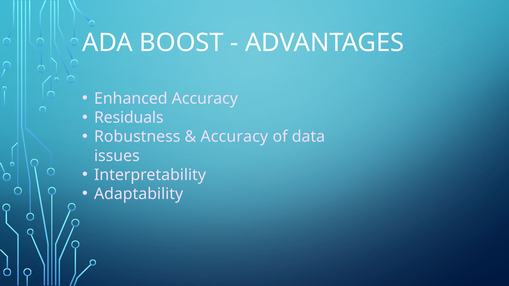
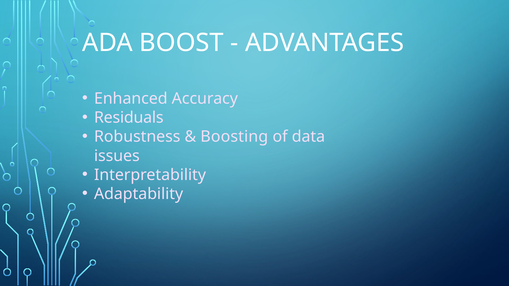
Accuracy at (234, 137): Accuracy -> Boosting
